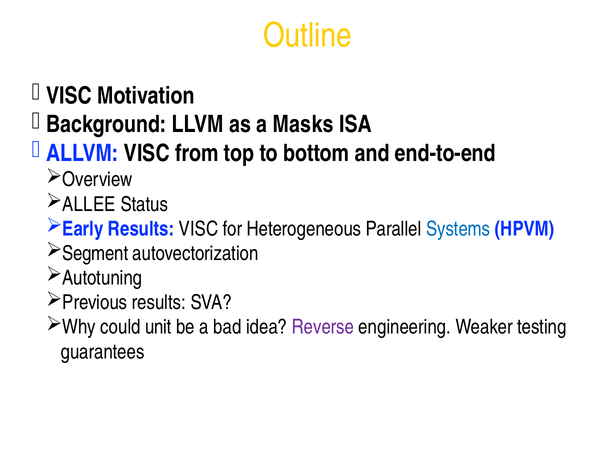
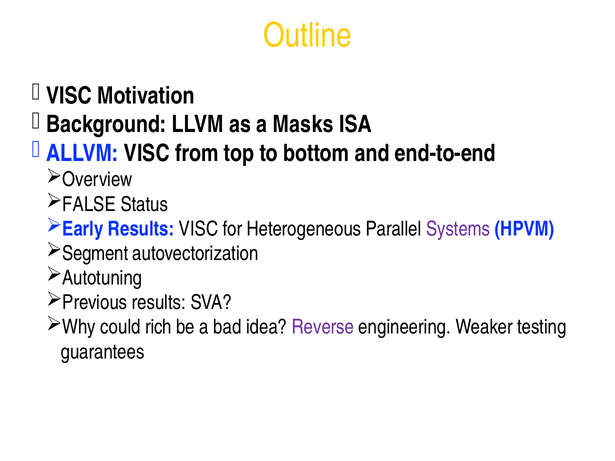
ALLEE: ALLEE -> FALSE
Systems colour: blue -> purple
unit: unit -> rich
